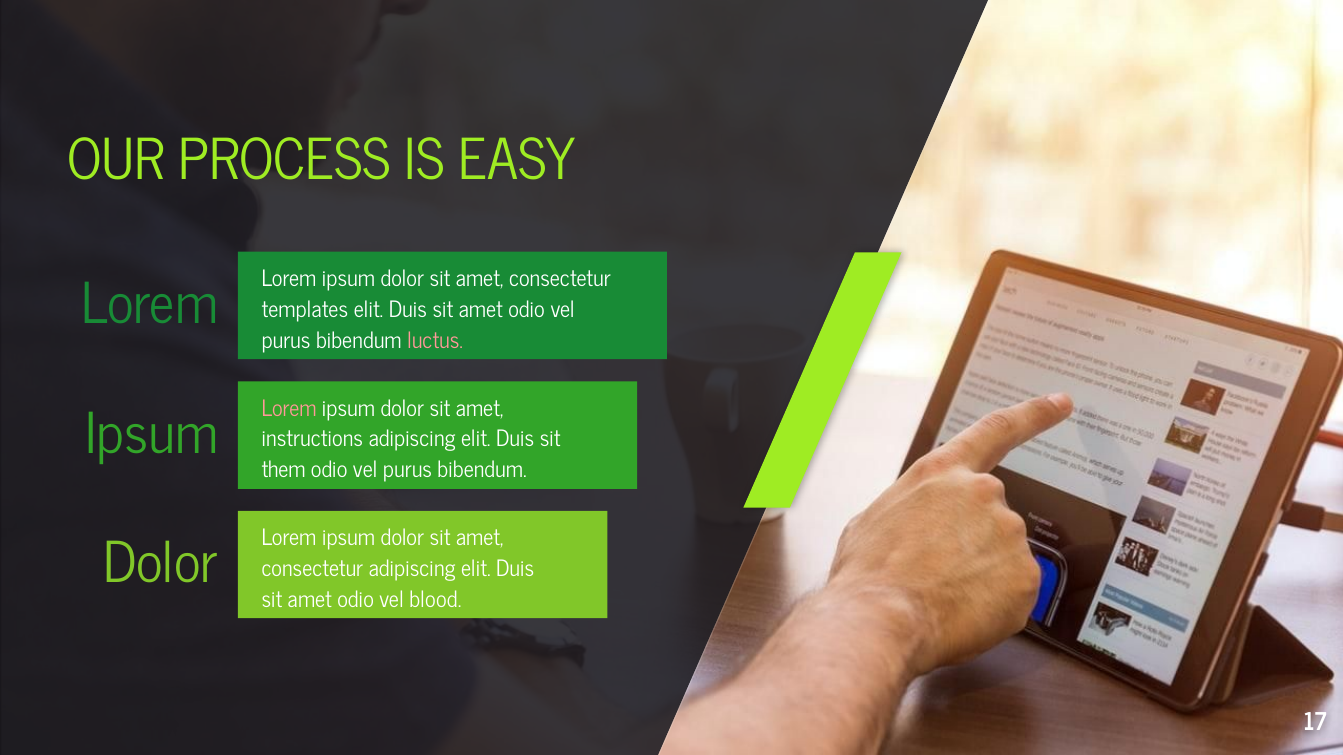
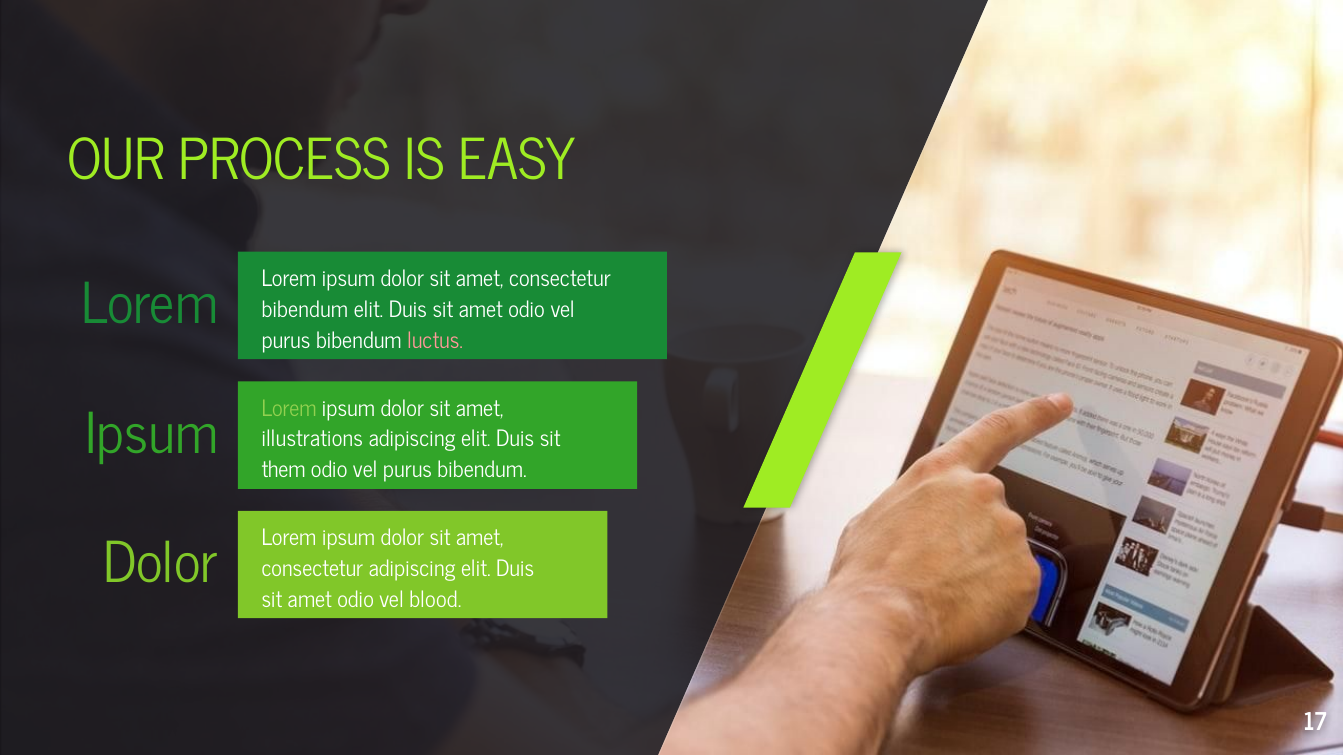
templates at (305, 310): templates -> bibendum
Lorem at (289, 409) colour: pink -> light green
instructions: instructions -> illustrations
